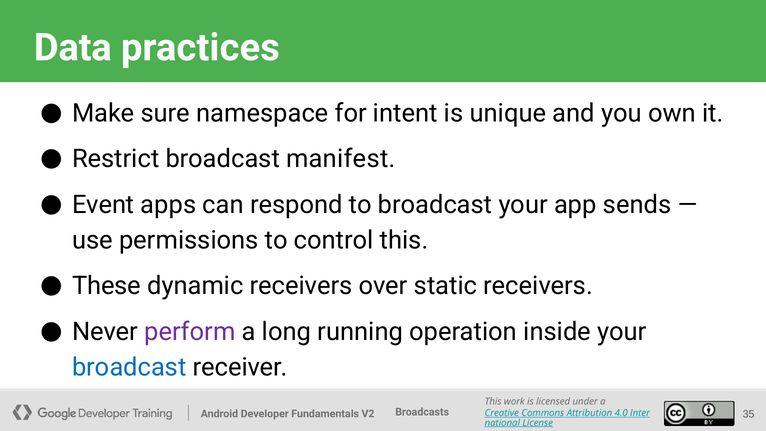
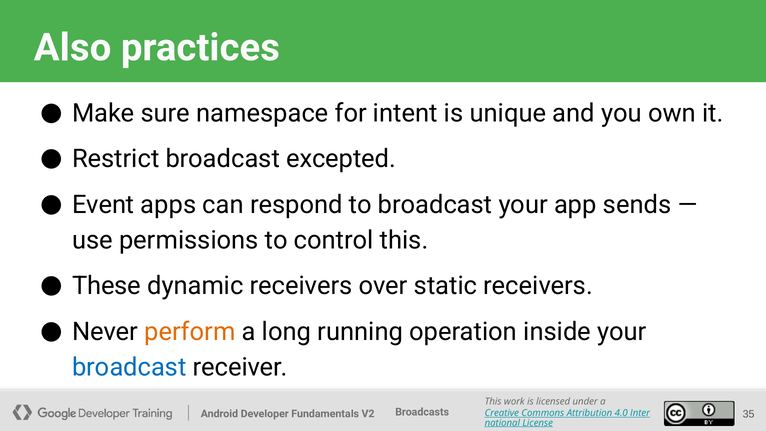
Data: Data -> Also
manifest: manifest -> excepted
perform colour: purple -> orange
